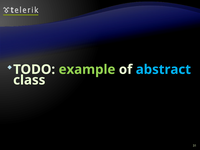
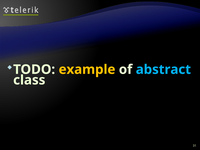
example colour: light green -> yellow
